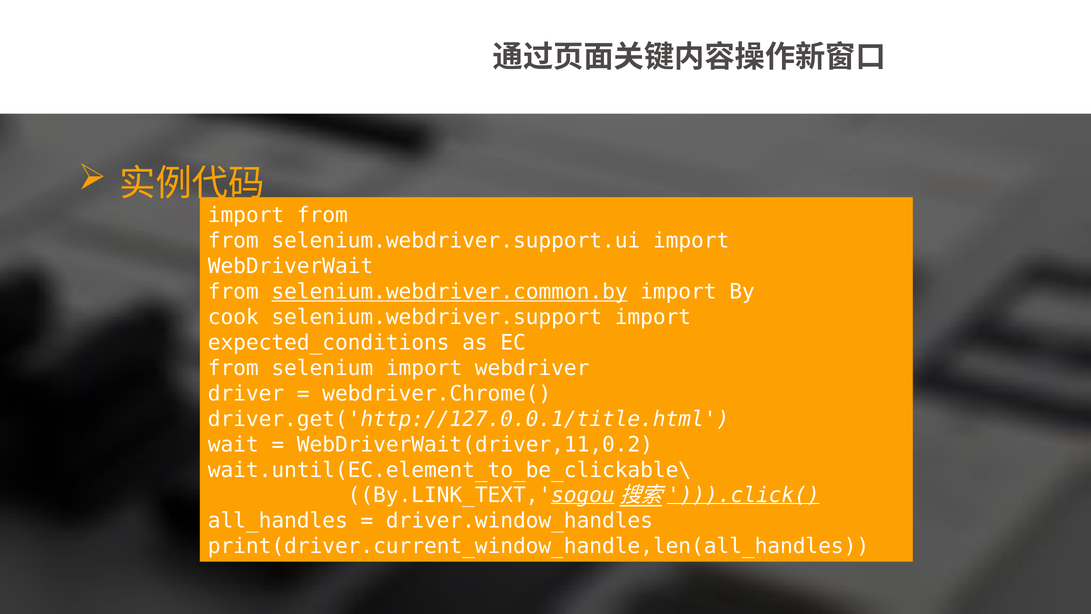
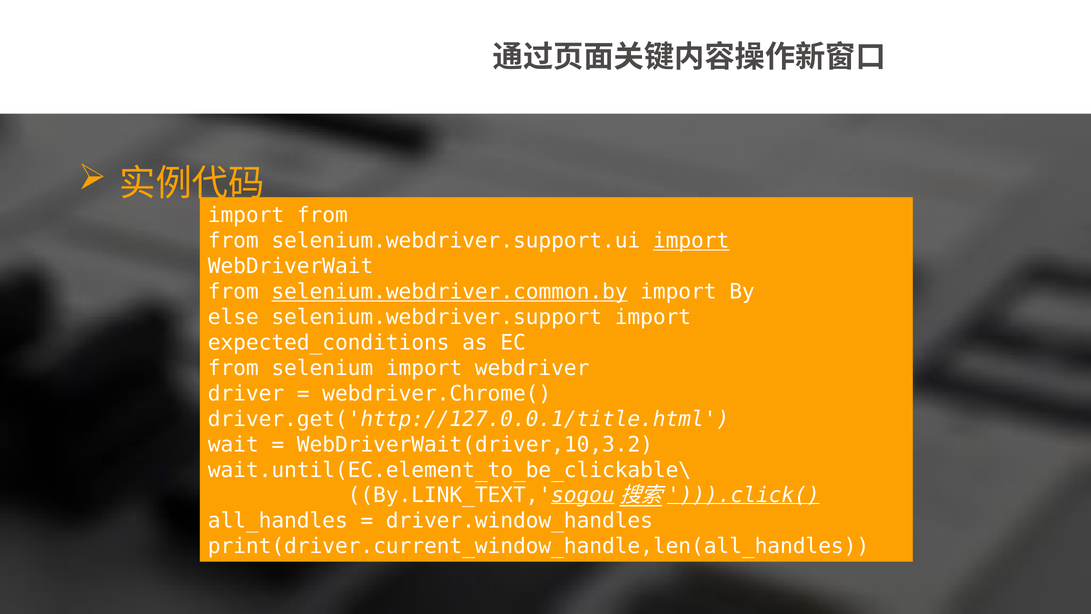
import at (691, 241) underline: none -> present
cook: cook -> else
WebDriverWait(driver,11,0.2: WebDriverWait(driver,11,0.2 -> WebDriverWait(driver,10,3.2
